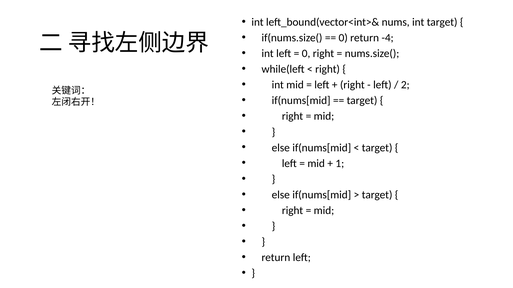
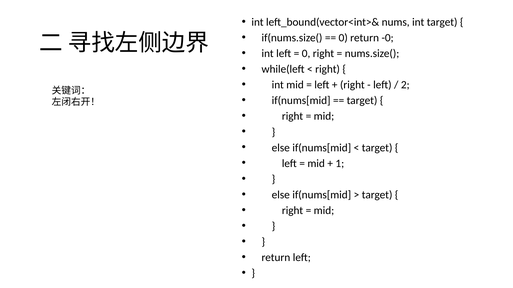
-4: -4 -> -0
